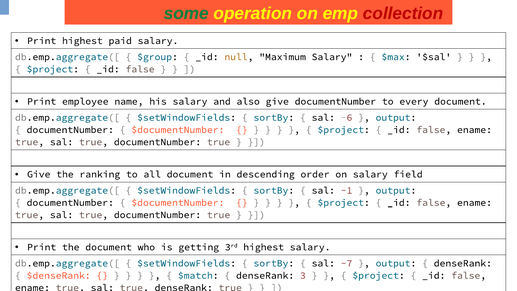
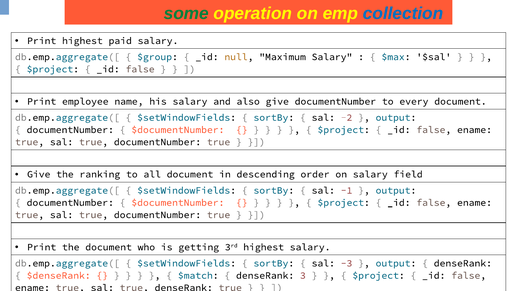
collection colour: red -> blue
-6: -6 -> -2
-7: -7 -> -3
